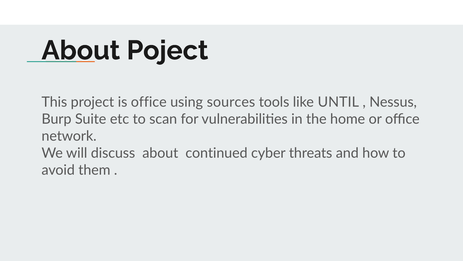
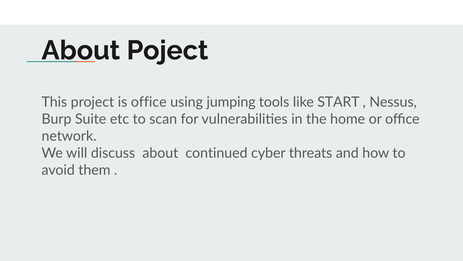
sources: sources -> jumping
UNTIL: UNTIL -> START
